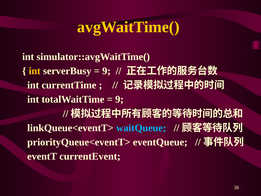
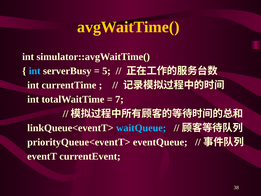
int at (35, 71) colour: yellow -> light blue
9 at (106, 71): 9 -> 5
9 at (119, 99): 9 -> 7
